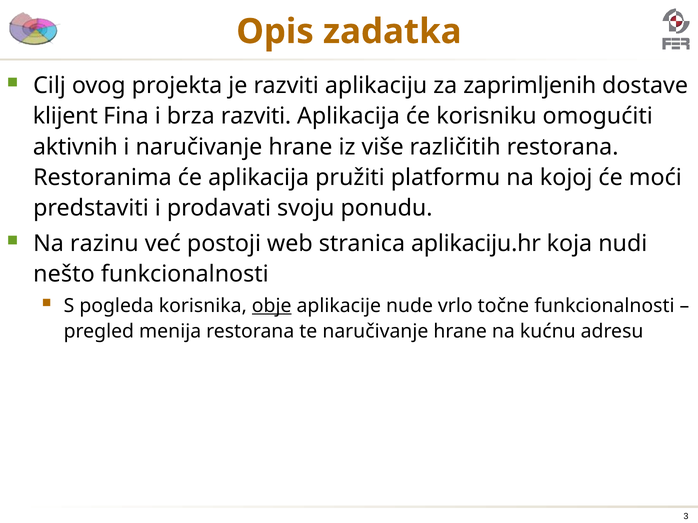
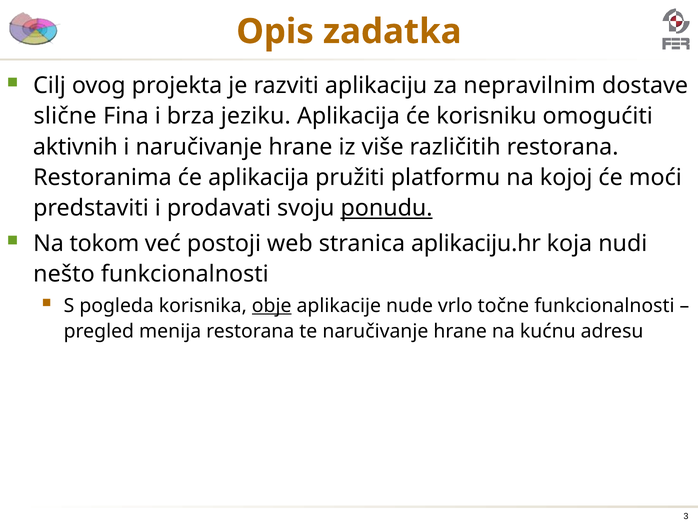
zaprimljenih: zaprimljenih -> nepravilnim
klijent: klijent -> slične
brza razviti: razviti -> jeziku
ponudu underline: none -> present
razinu: razinu -> tokom
